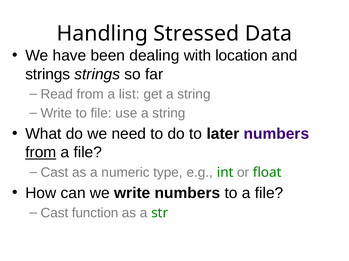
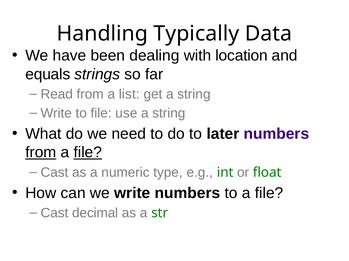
Stressed: Stressed -> Typically
strings at (48, 74): strings -> equals
file at (88, 153) underline: none -> present
function: function -> decimal
